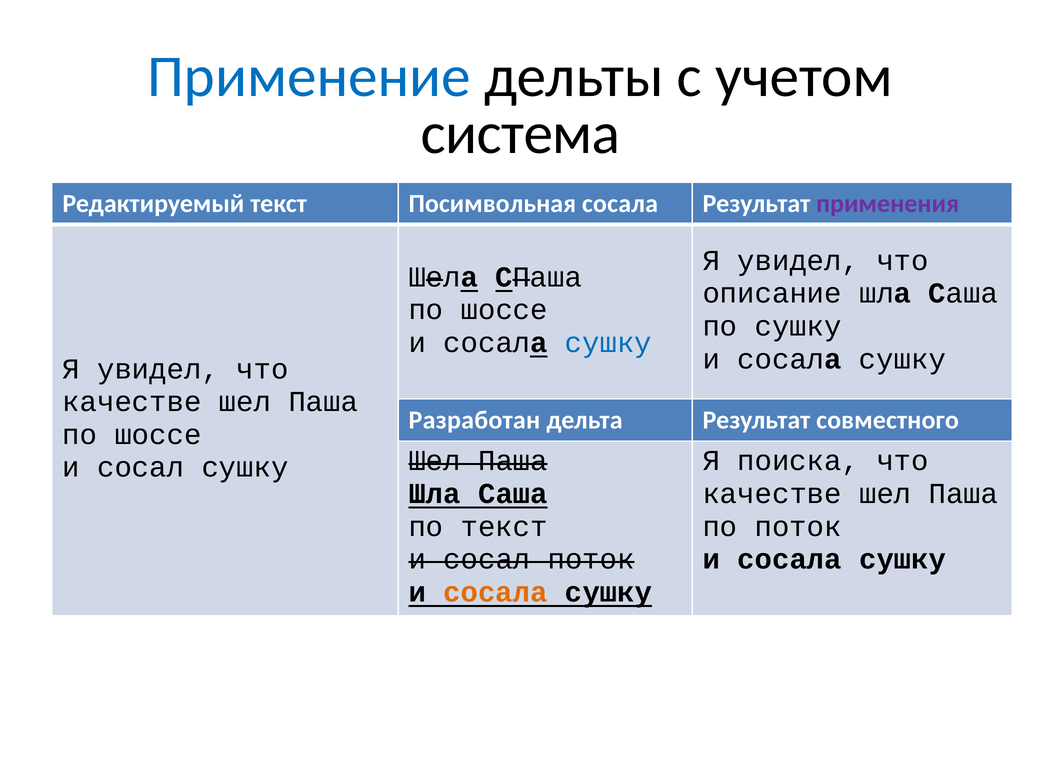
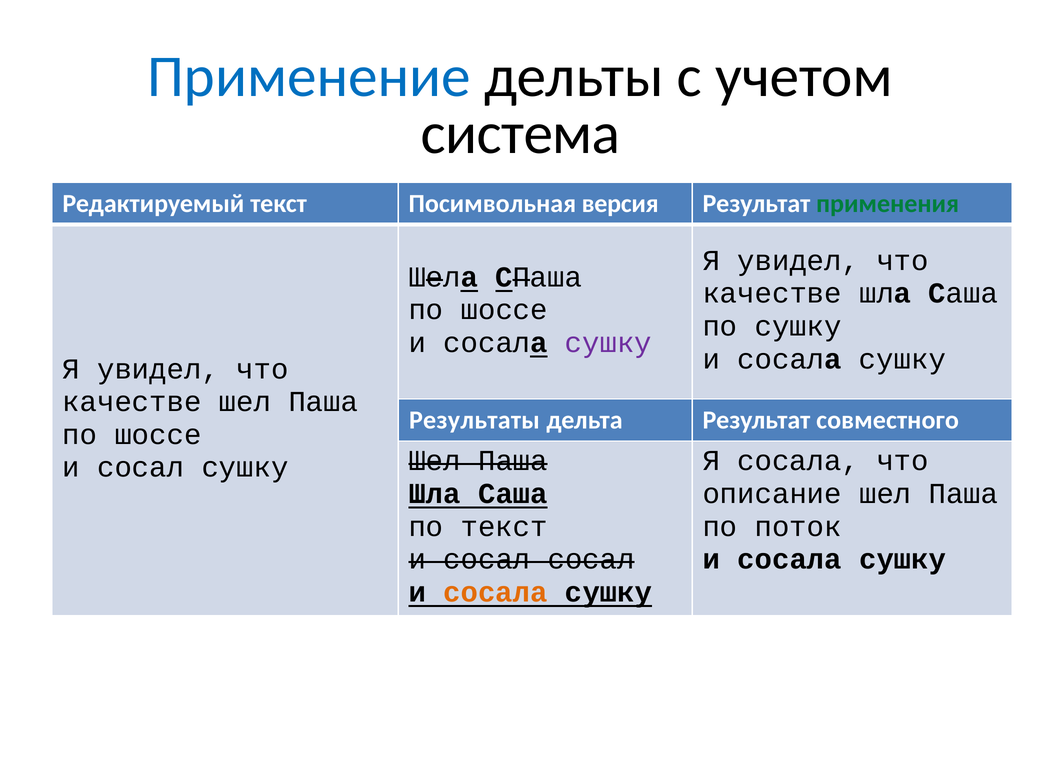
Посимвольная сосала: сосала -> версия
применения colour: purple -> green
описание at (772, 293): описание -> качестве
сушку at (608, 343) colour: blue -> purple
Разработан: Разработан -> Результаты
Я поиска: поиска -> сосала
качестве at (772, 494): качестве -> описание
сосал поток: поток -> сосал
